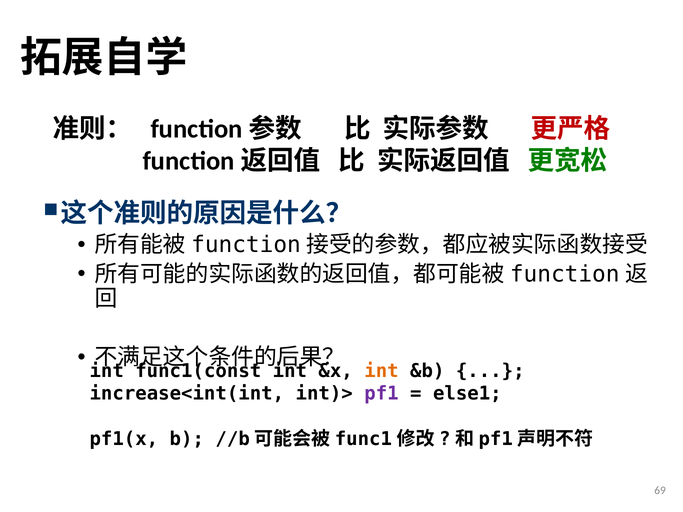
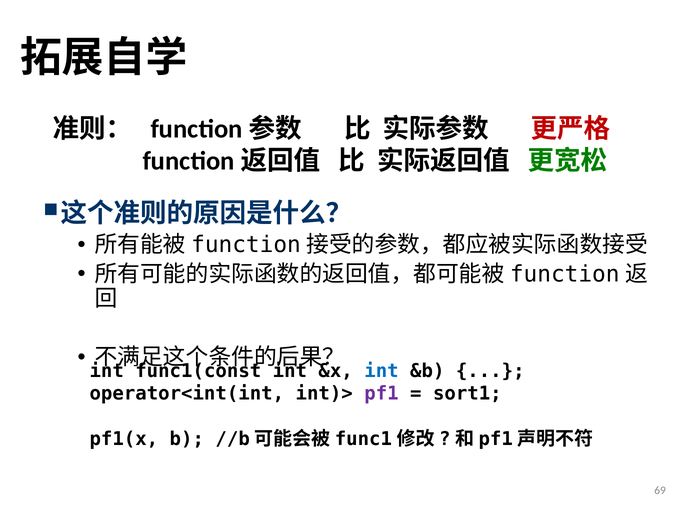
int at (381, 371) colour: orange -> blue
increase<int(int: increase<int(int -> operator<int(int
else1: else1 -> sort1
